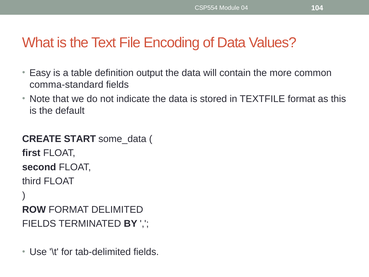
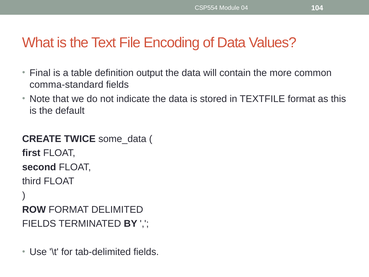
Easy: Easy -> Final
START: START -> TWICE
